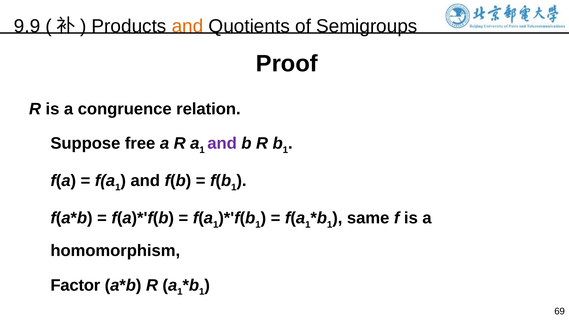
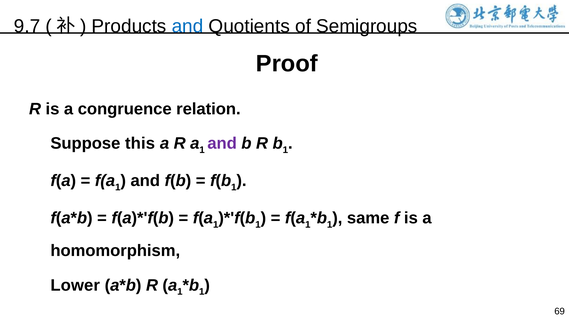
9.9: 9.9 -> 9.7
and at (188, 26) colour: orange -> blue
free: free -> this
Factor: Factor -> Lower
